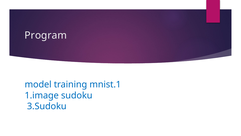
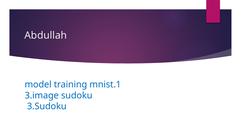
Program: Program -> Abdullah
1.image: 1.image -> 3.image
